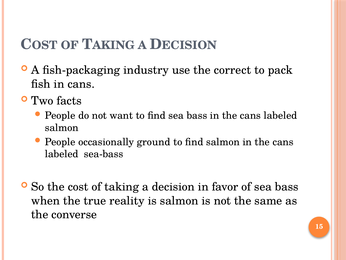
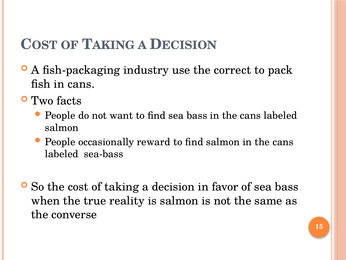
ground: ground -> reward
